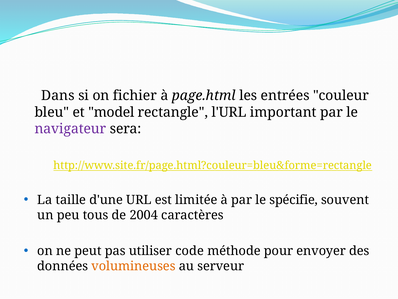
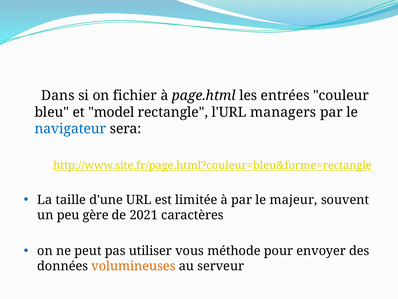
important: important -> managers
navigateur colour: purple -> blue
spécifie: spécifie -> majeur
tous: tous -> gère
2004: 2004 -> 2021
code: code -> vous
